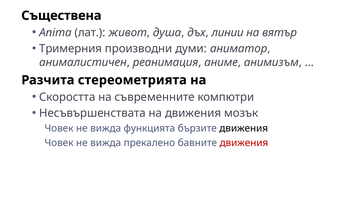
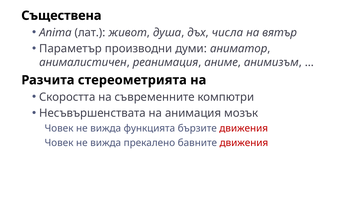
линии: линии -> числа
Тримерния: Тримерния -> Параметър
на движения: движения -> анимация
движения at (244, 128) colour: black -> red
